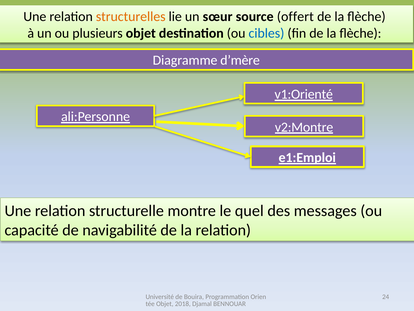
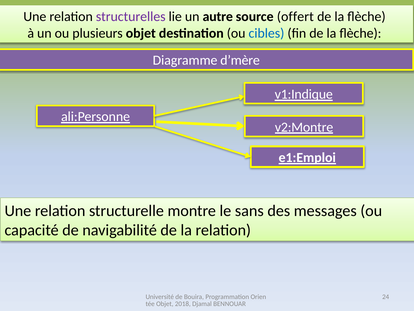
structurelles colour: orange -> purple
sœur: sœur -> autre
v1:Orienté: v1:Orienté -> v1:Indique
quel: quel -> sans
